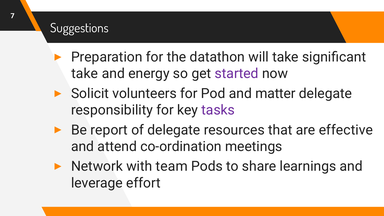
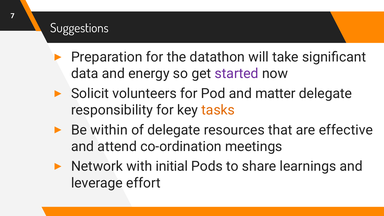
take at (85, 74): take -> data
tasks colour: purple -> orange
report: report -> within
team: team -> initial
